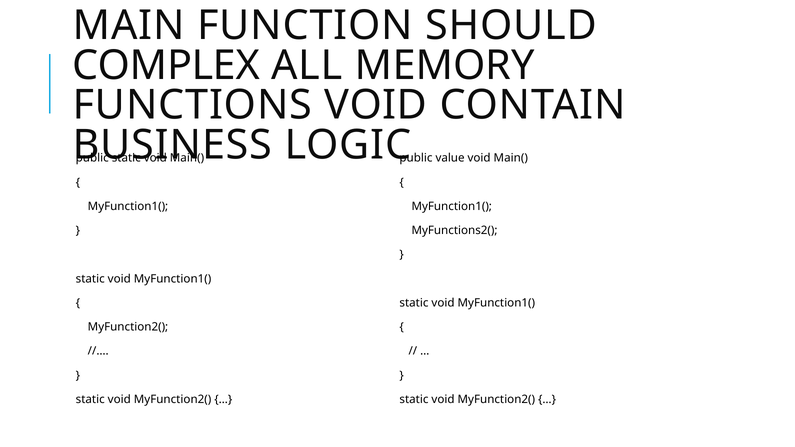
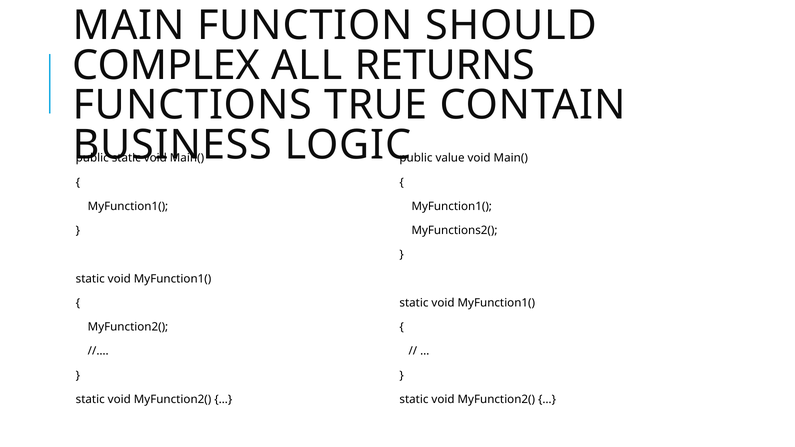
MEMORY: MEMORY -> RETURNS
FUNCTIONS VOID: VOID -> TRUE
